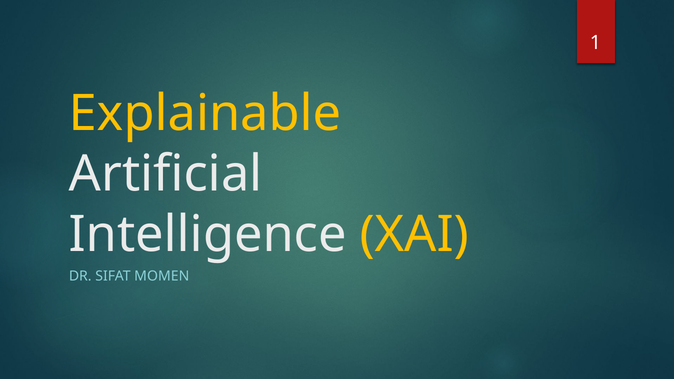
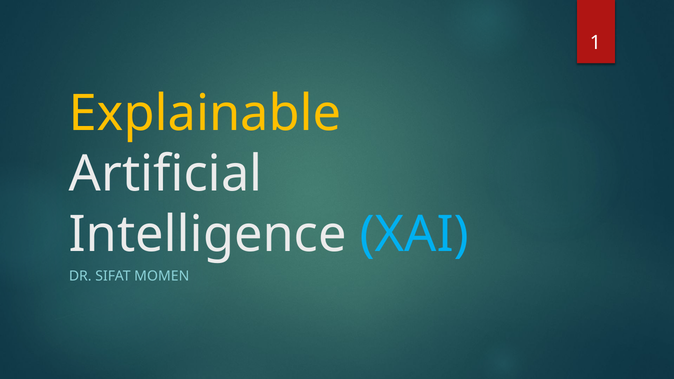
XAI colour: yellow -> light blue
